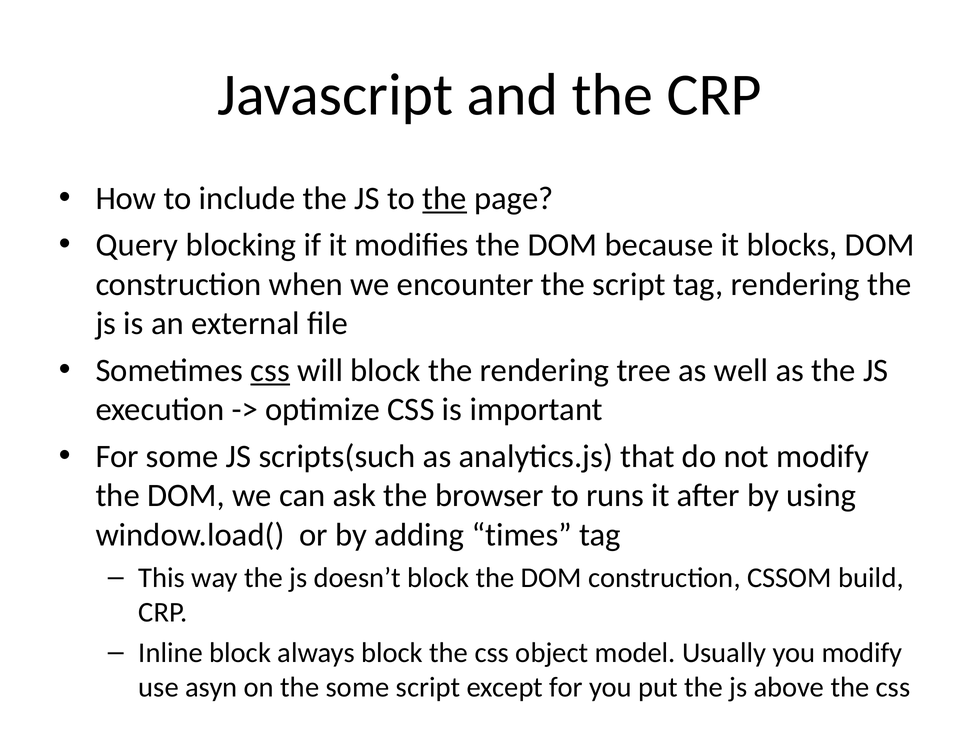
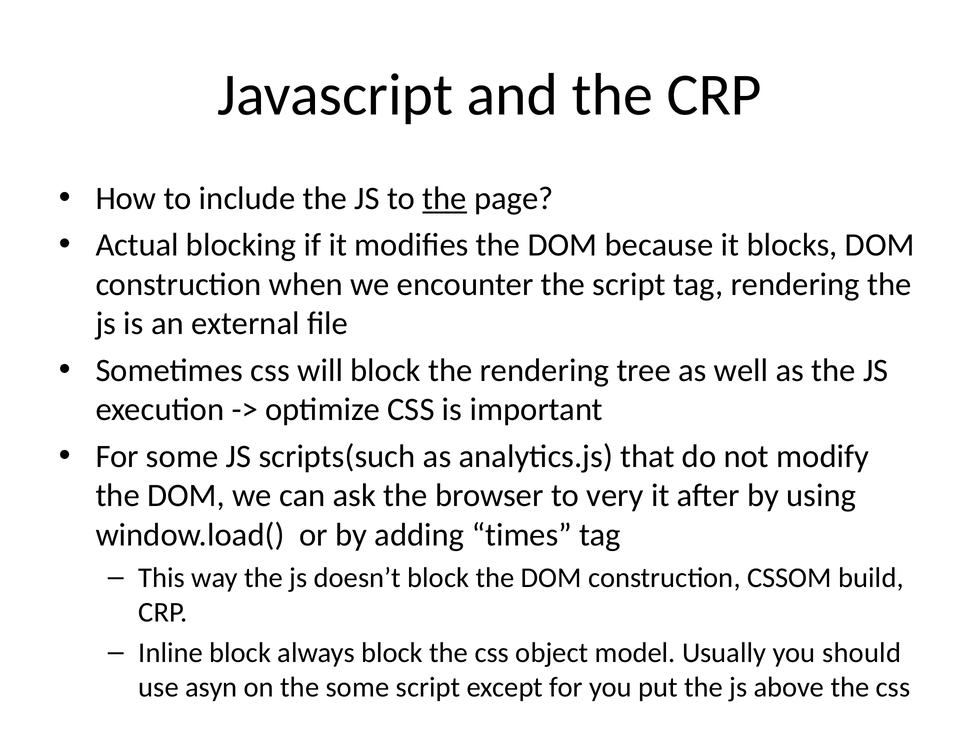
Query: Query -> Actual
css at (270, 370) underline: present -> none
runs: runs -> very
you modify: modify -> should
